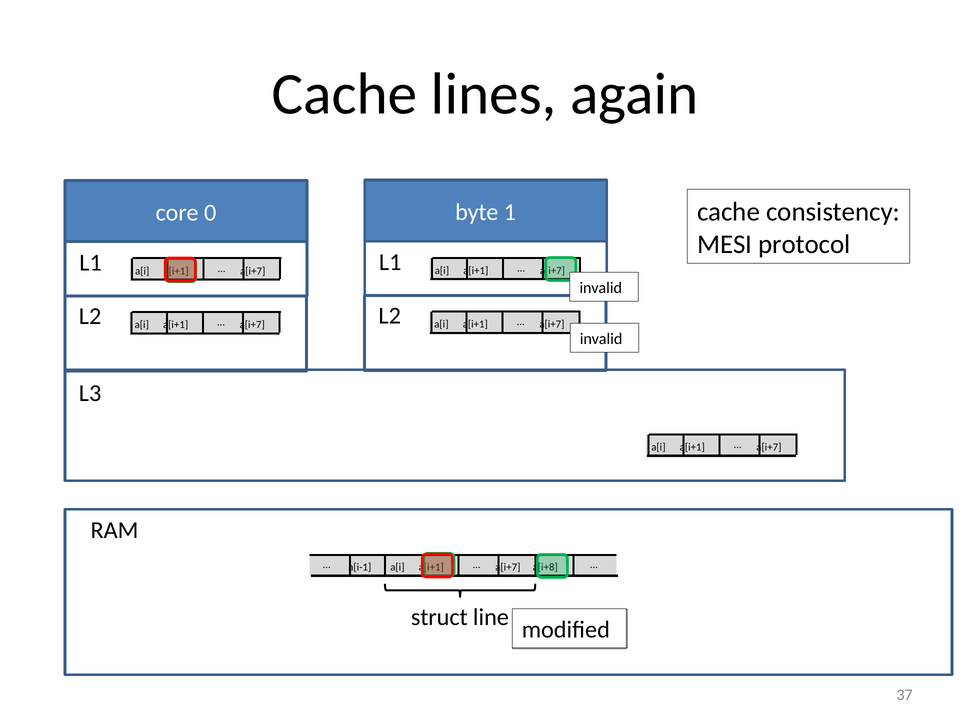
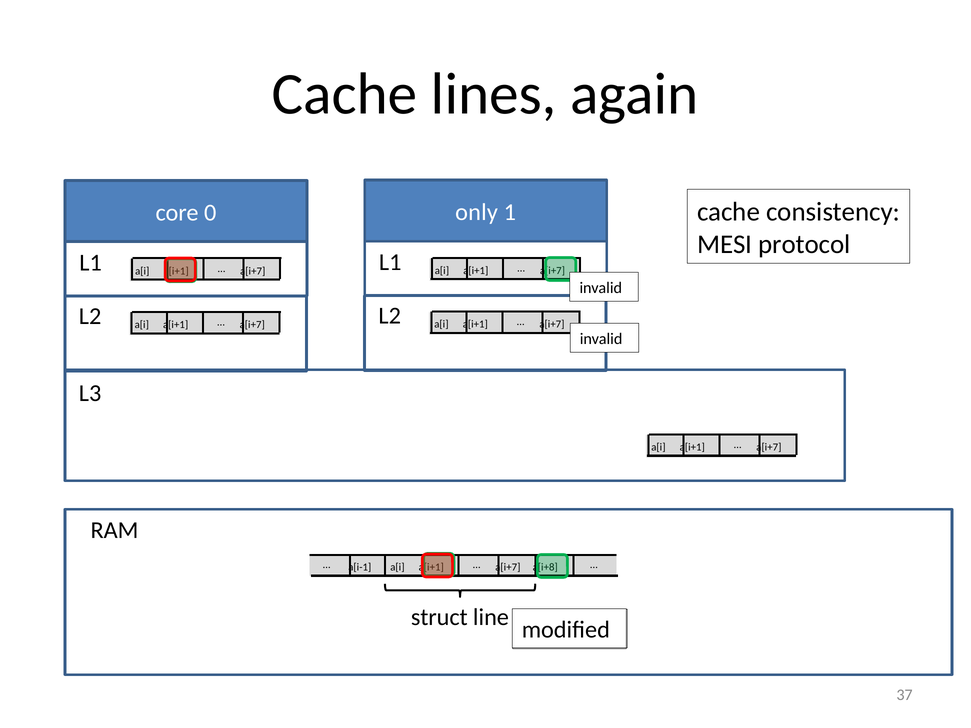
byte: byte -> only
